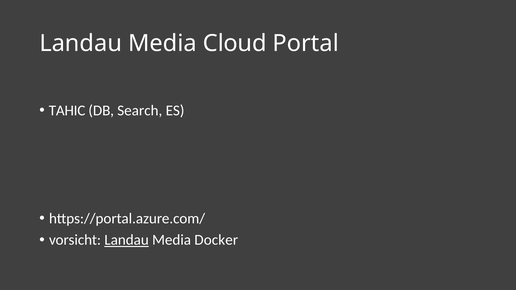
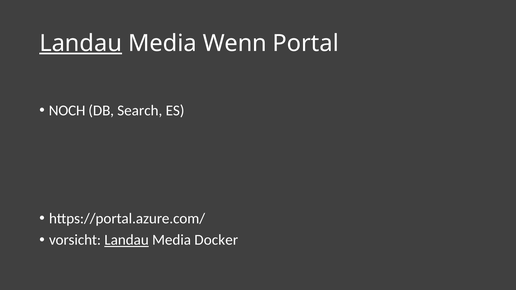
Landau at (81, 43) underline: none -> present
Cloud: Cloud -> Wenn
TAHIC: TAHIC -> NOCH
